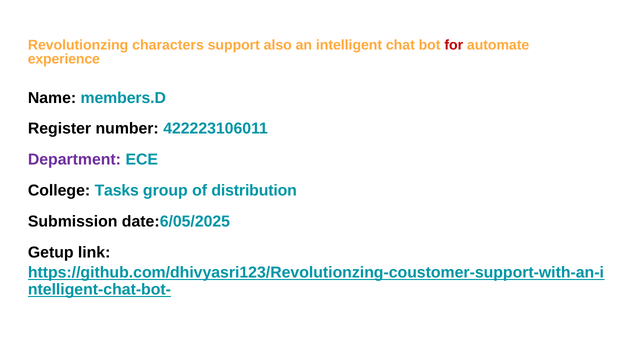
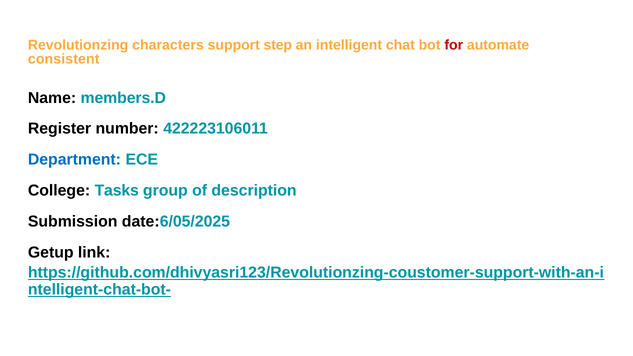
also: also -> step
experience: experience -> consistent
Department colour: purple -> blue
distribution: distribution -> description
